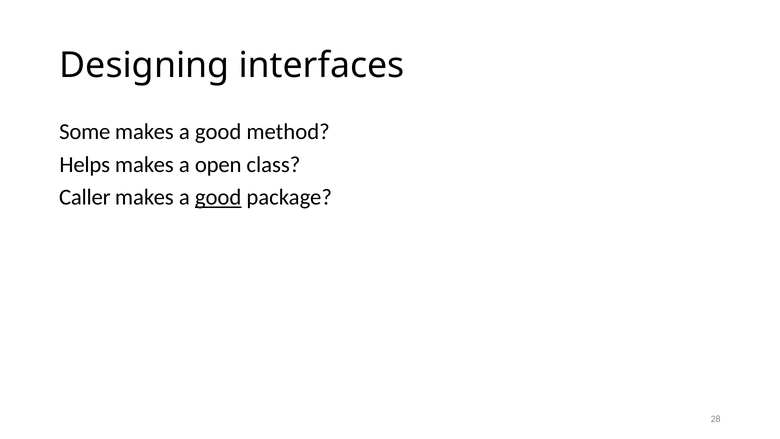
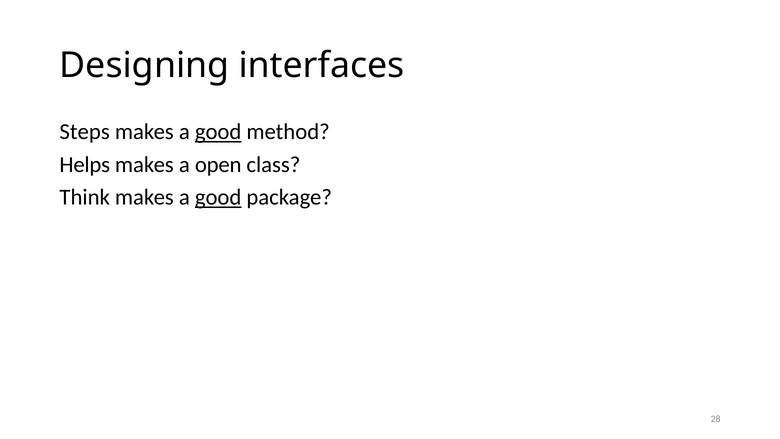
Some: Some -> Steps
good at (218, 132) underline: none -> present
Caller: Caller -> Think
